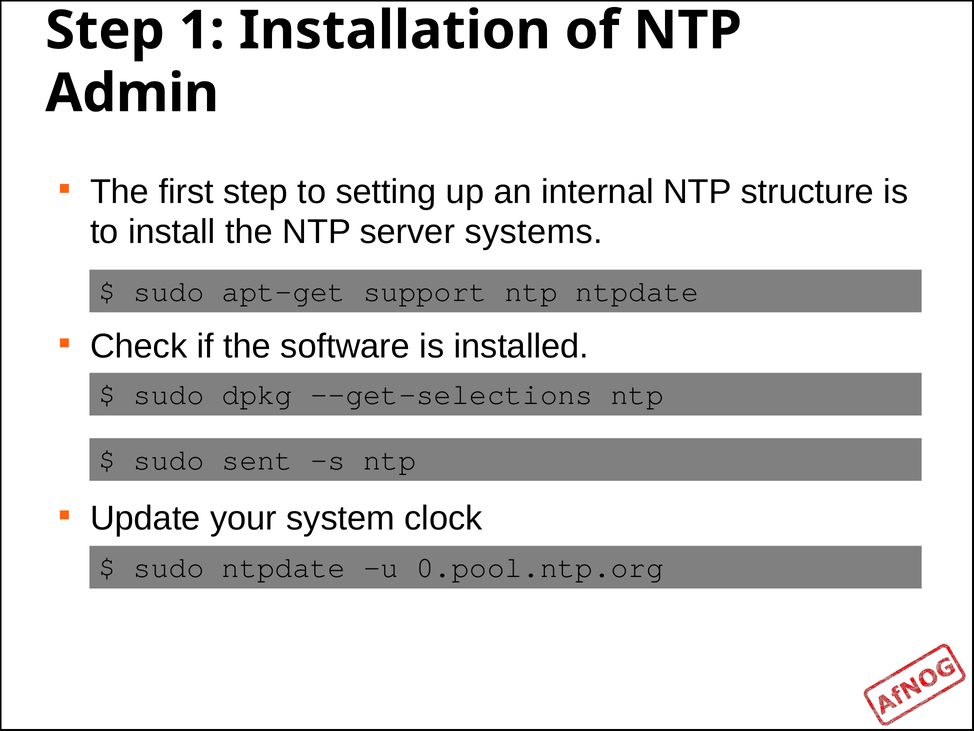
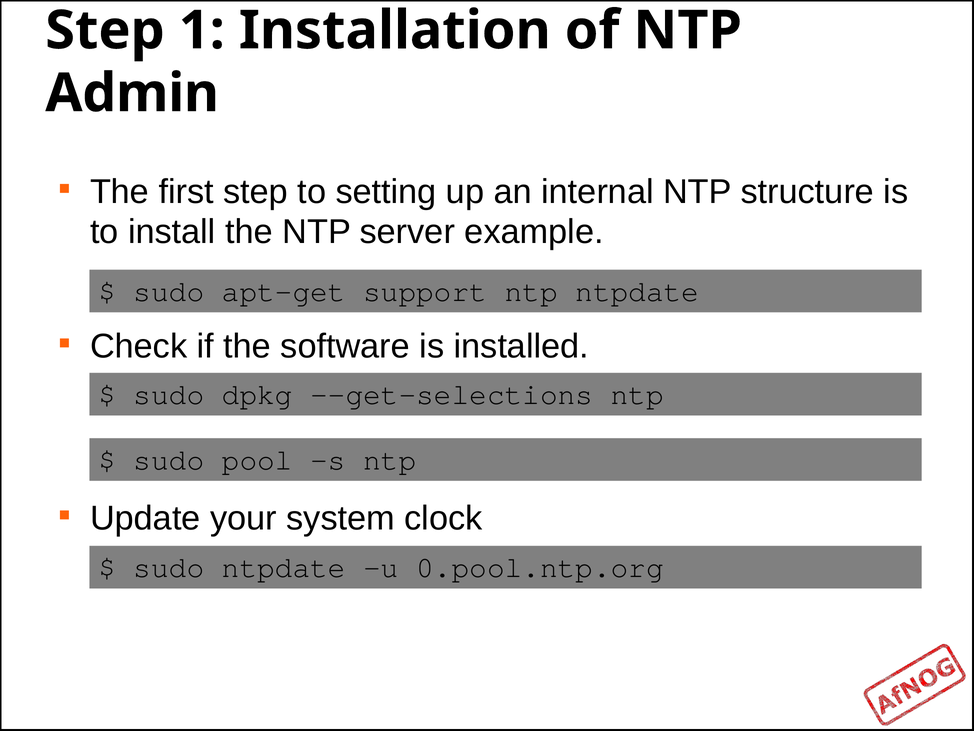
systems: systems -> example
sent: sent -> pool
